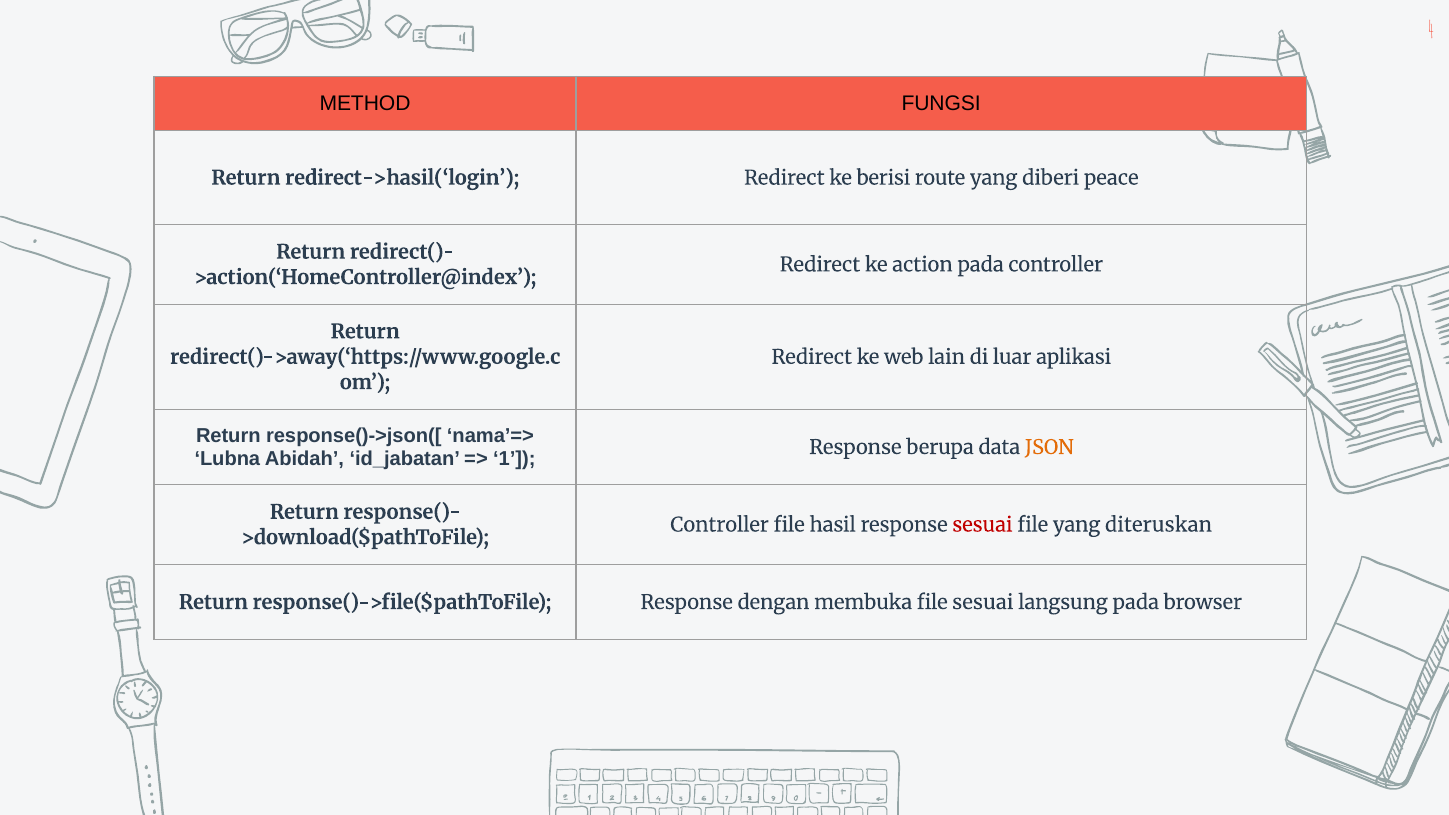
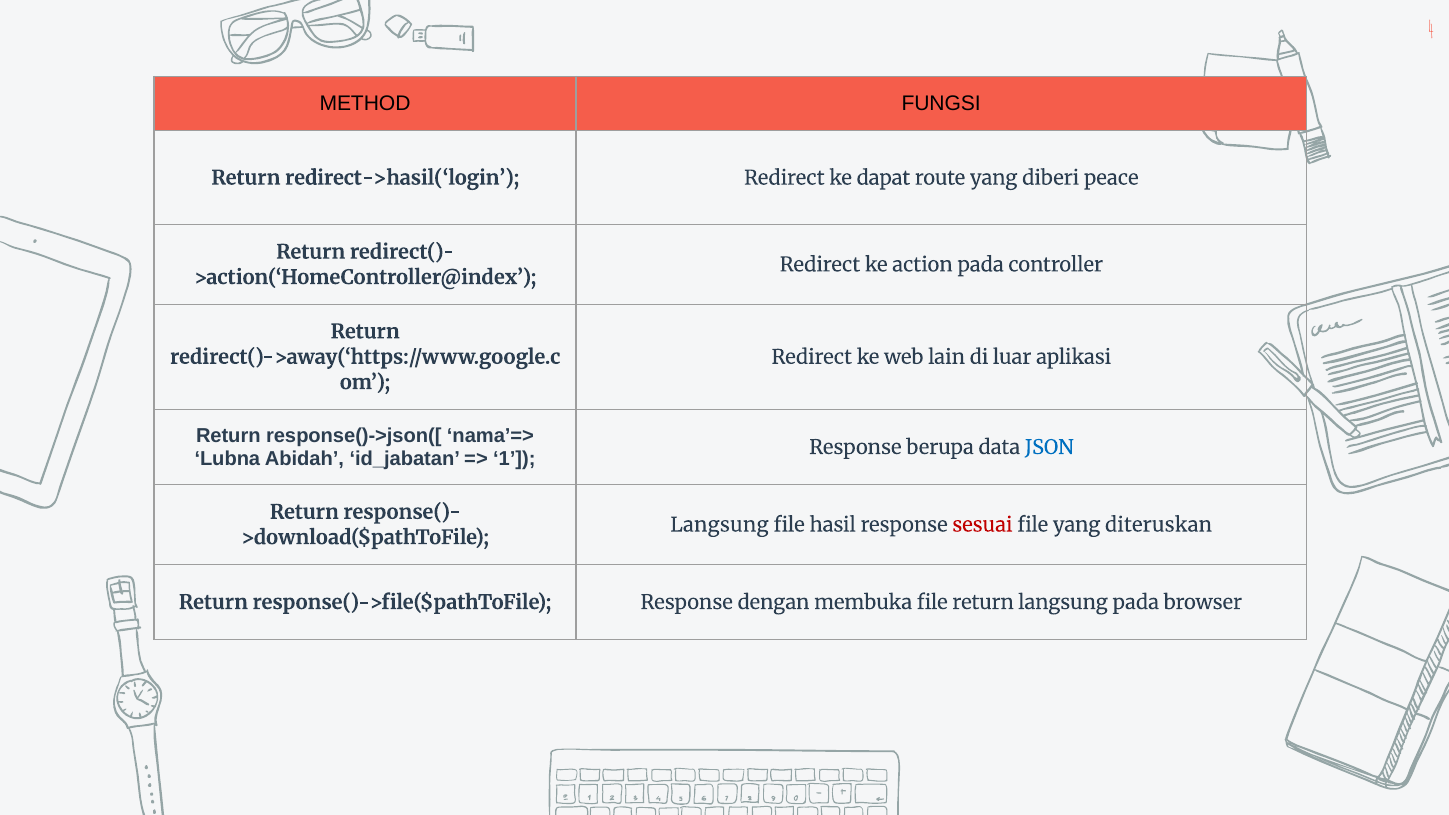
berisi: berisi -> dapat
JSON colour: orange -> blue
Controller at (720, 525): Controller -> Langsung
file sesuai: sesuai -> return
